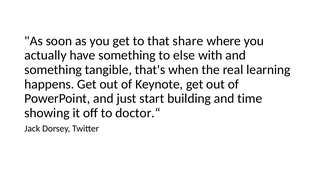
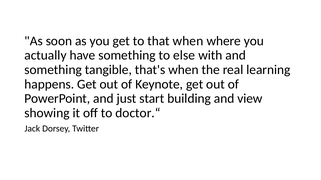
that share: share -> when
time: time -> view
